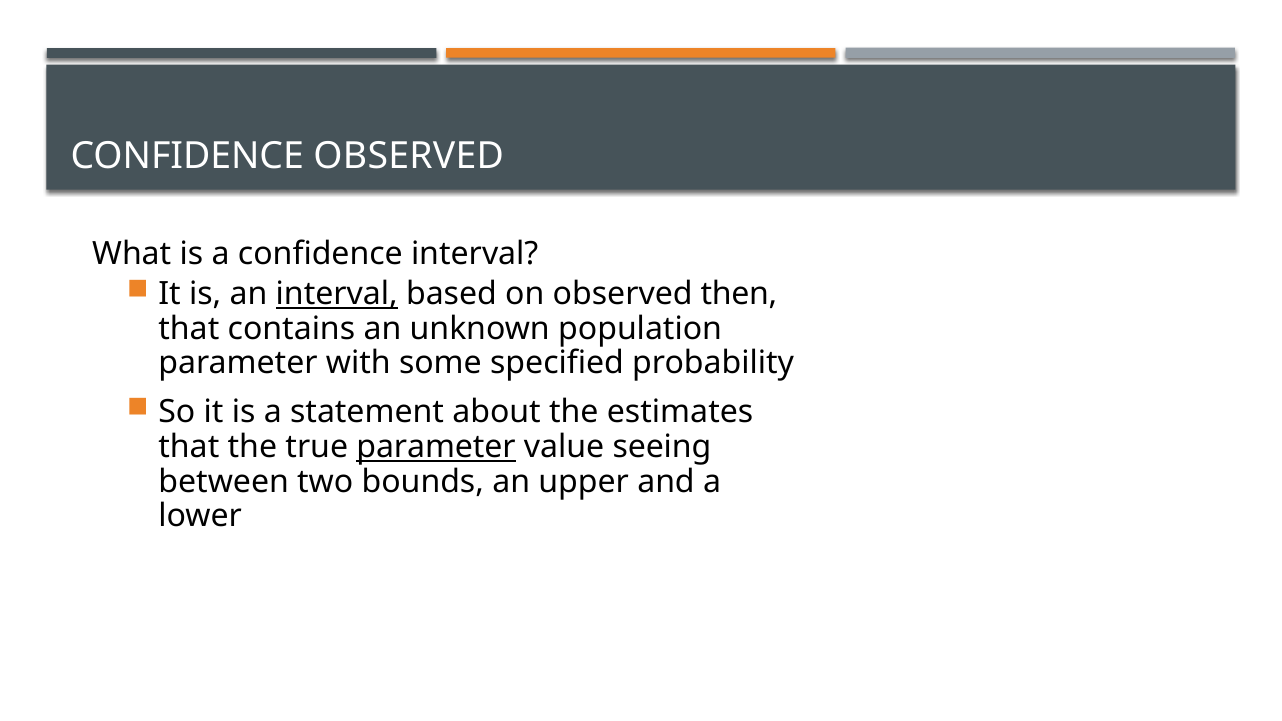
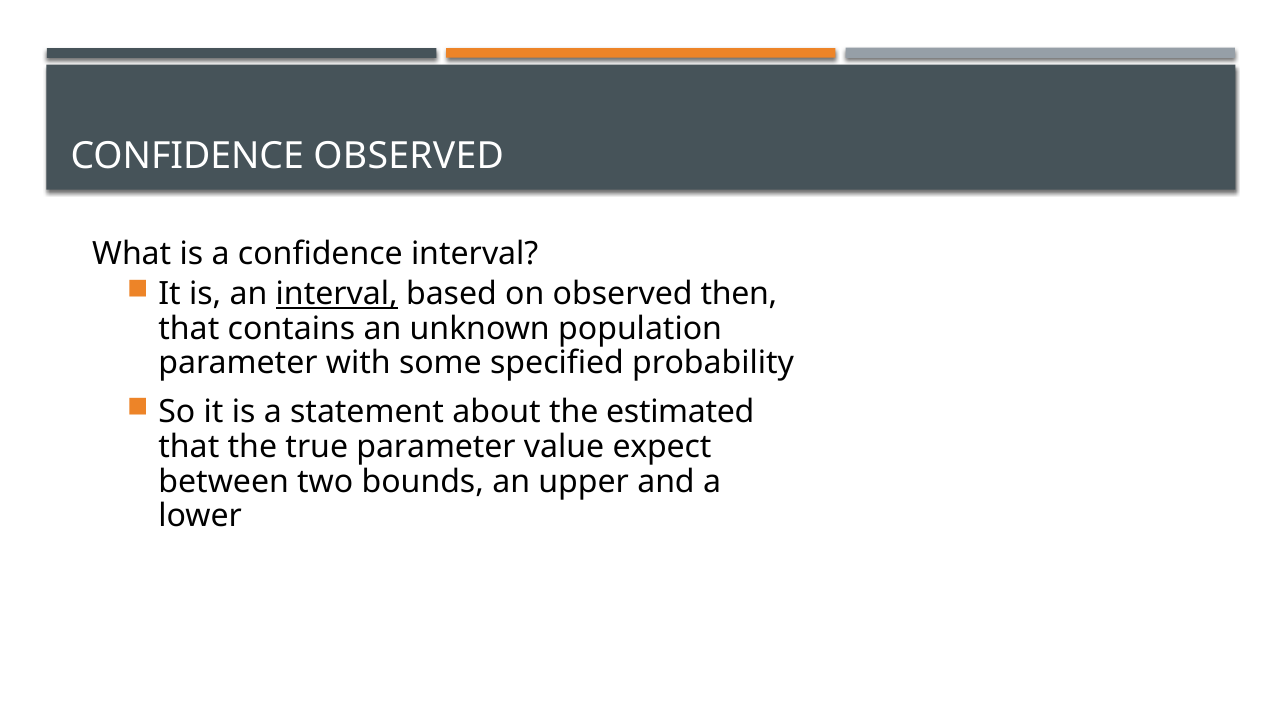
estimates: estimates -> estimated
parameter at (436, 447) underline: present -> none
seeing: seeing -> expect
